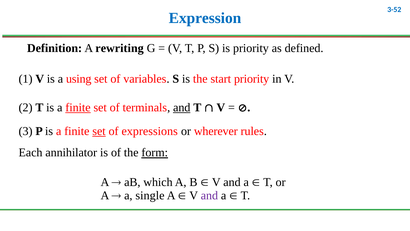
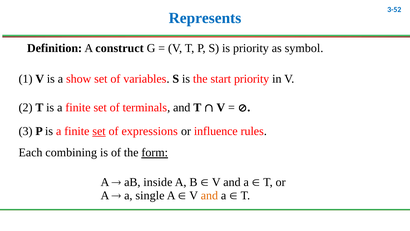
Expression: Expression -> Represents
rewriting: rewriting -> construct
defined: defined -> symbol
using: using -> show
finite at (78, 107) underline: present -> none
and at (182, 107) underline: present -> none
wherever: wherever -> influence
annihilator: annihilator -> combining
which: which -> inside
and at (209, 195) colour: purple -> orange
